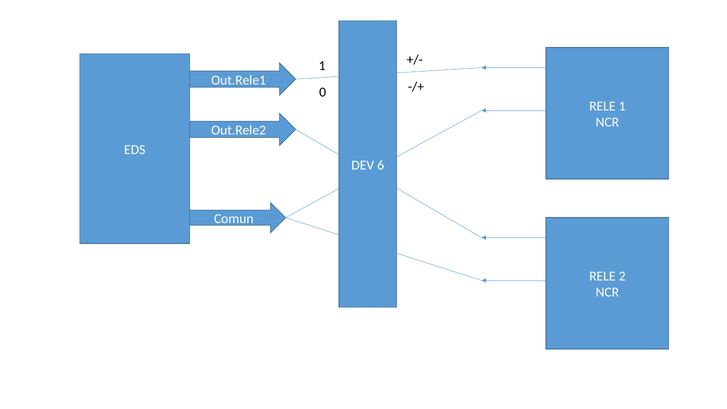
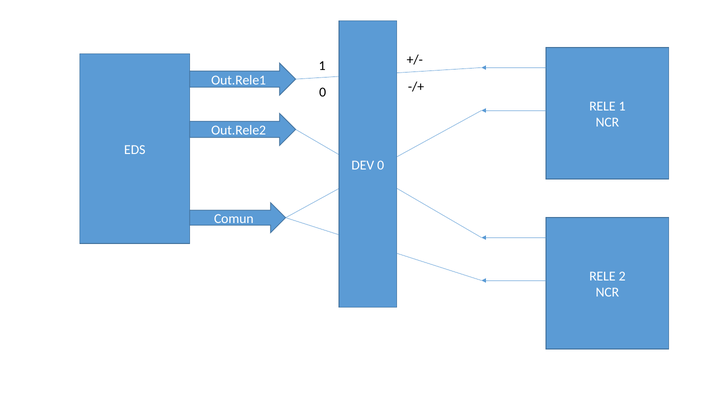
DEV 6: 6 -> 0
